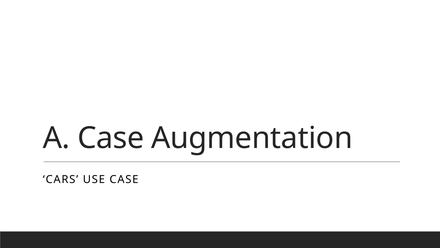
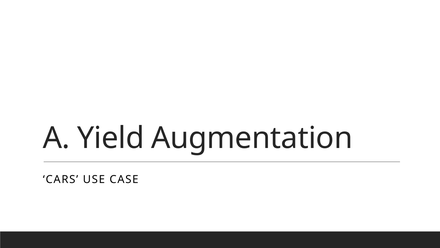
A Case: Case -> Yield
